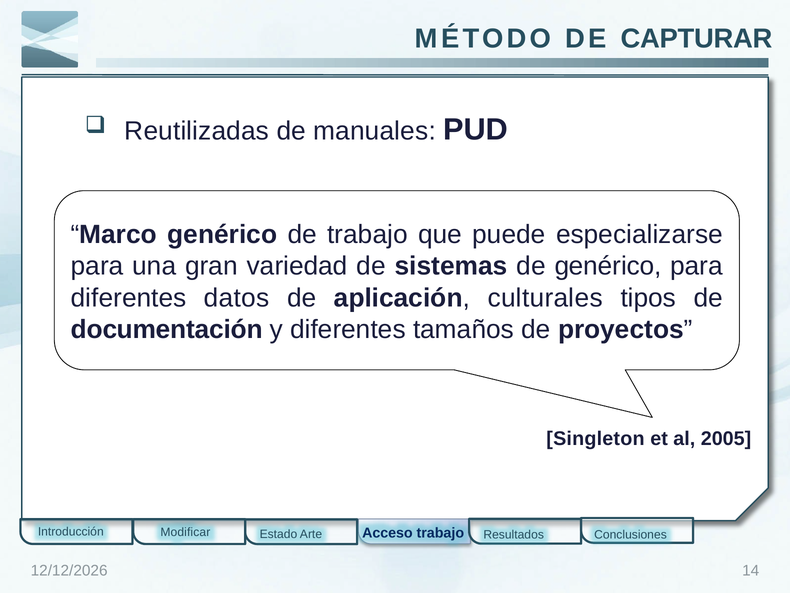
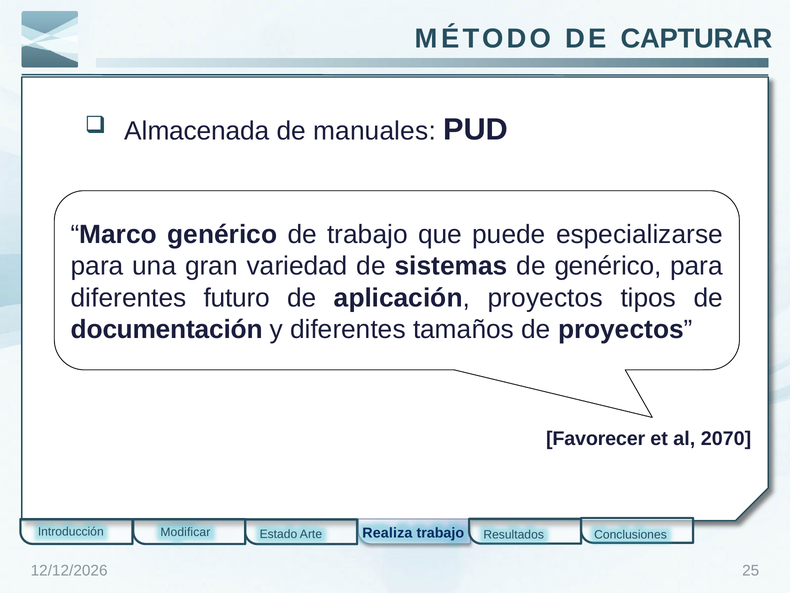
Reutilizadas: Reutilizadas -> Almacenada
datos: datos -> futuro
aplicación culturales: culturales -> proyectos
Singleton: Singleton -> Favorecer
2005: 2005 -> 2070
Acceso: Acceso -> Realiza
14: 14 -> 25
